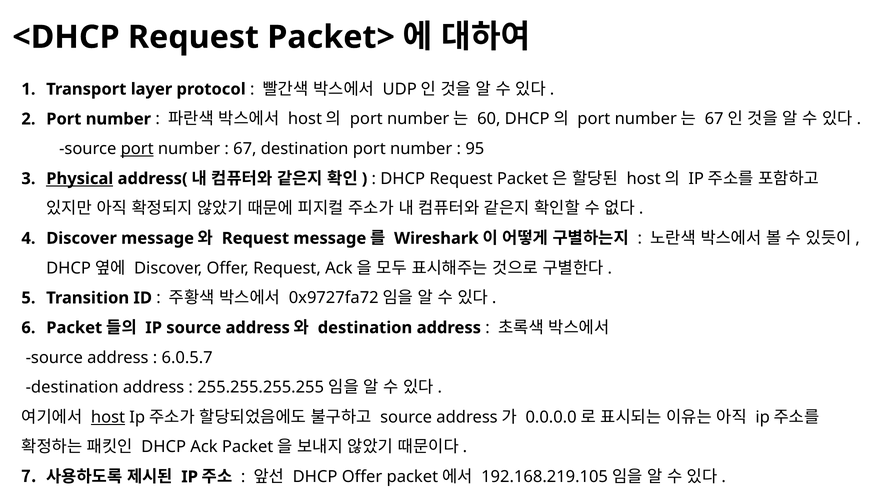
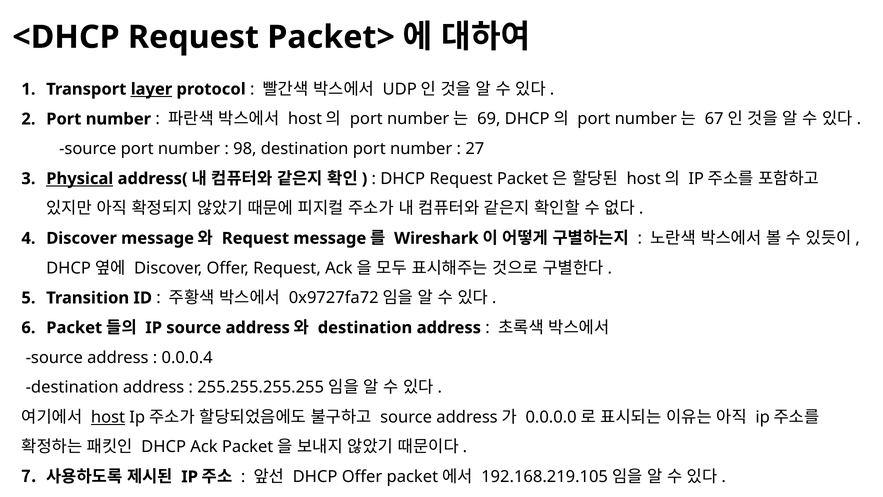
layer underline: none -> present
60: 60 -> 69
port at (137, 149) underline: present -> none
67: 67 -> 98
95: 95 -> 27
6.0.5.7: 6.0.5.7 -> 0.0.0.4
